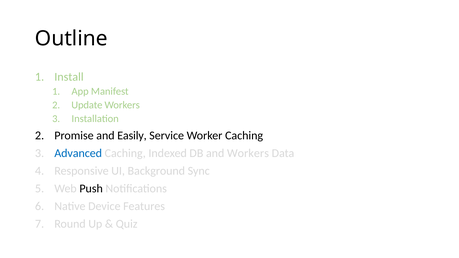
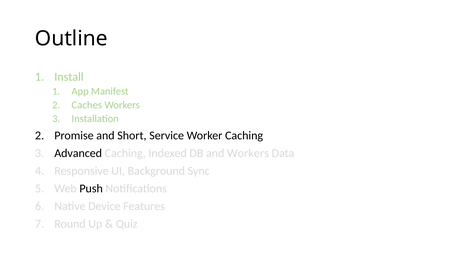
Update: Update -> Caches
Easily: Easily -> Short
Advanced colour: blue -> black
